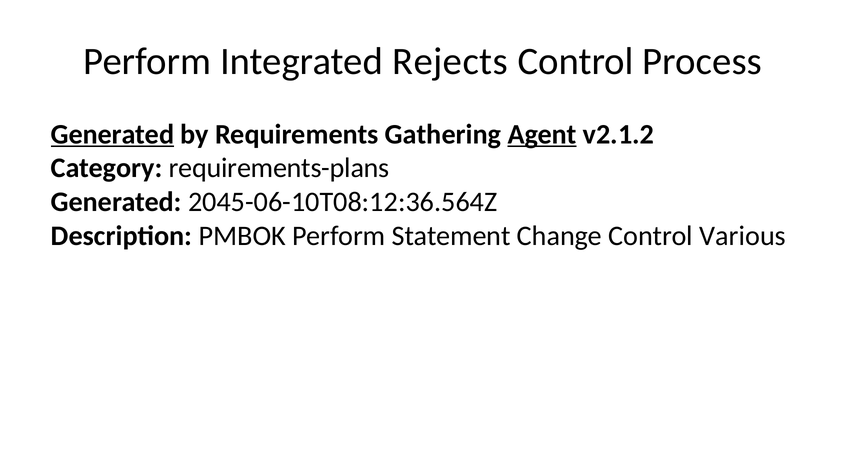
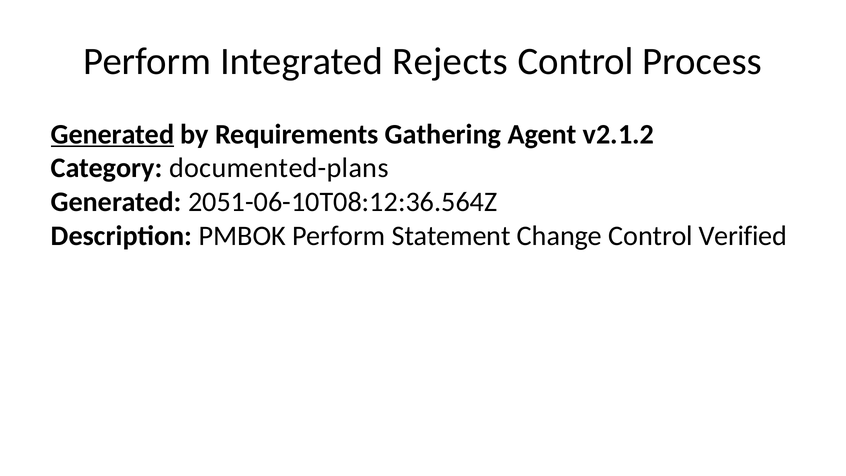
Agent underline: present -> none
requirements-plans: requirements-plans -> documented-plans
2045-06-10T08:12:36.564Z: 2045-06-10T08:12:36.564Z -> 2051-06-10T08:12:36.564Z
Various: Various -> Verified
